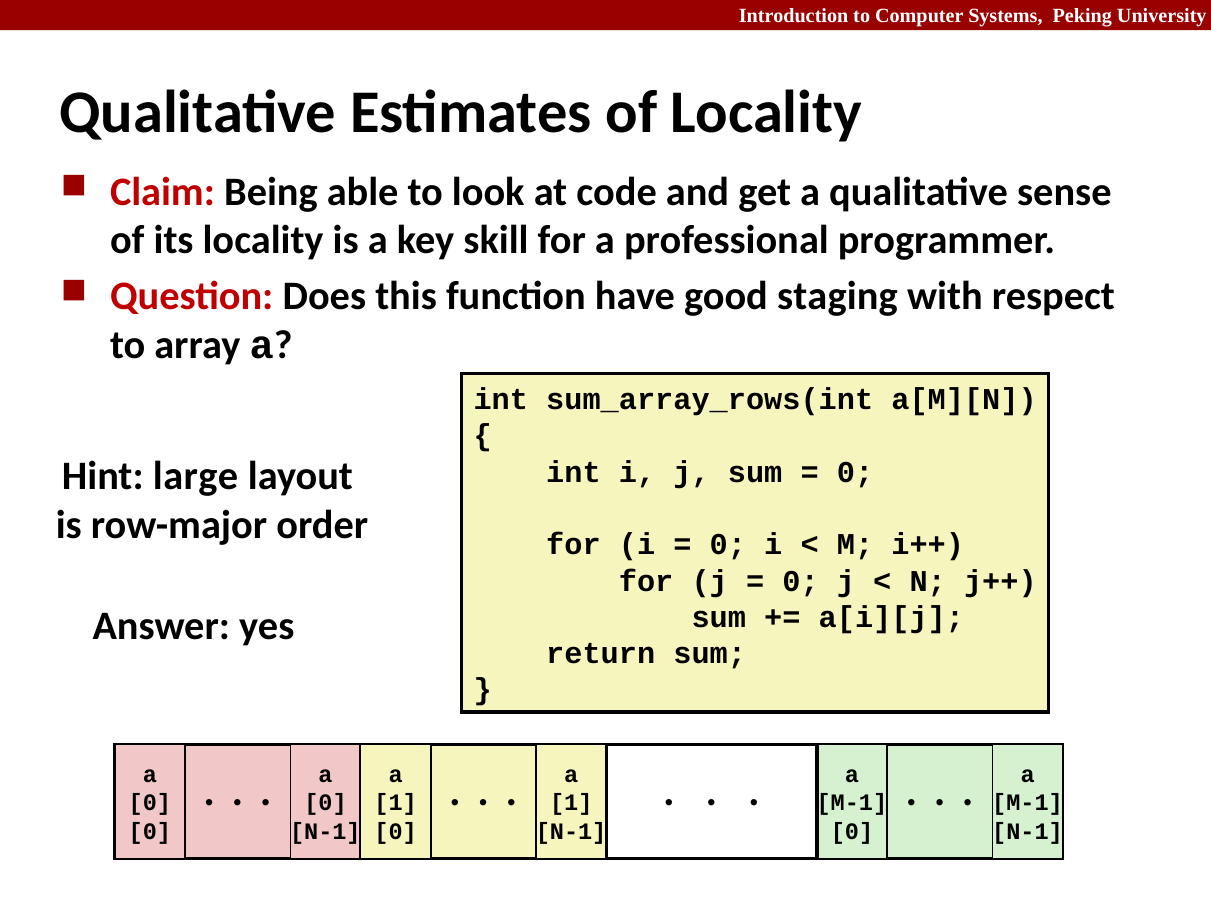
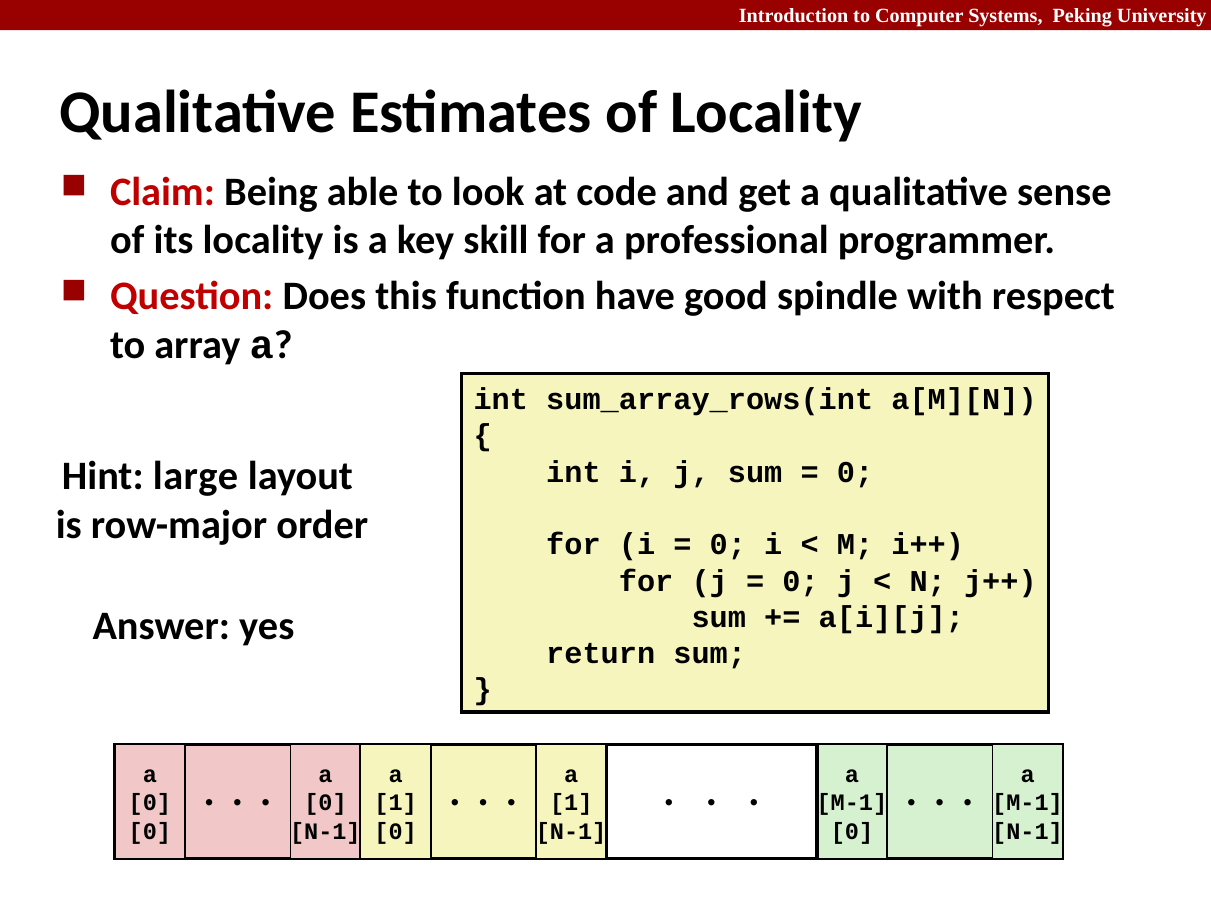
staging: staging -> spindle
